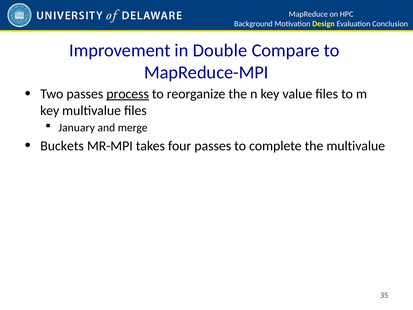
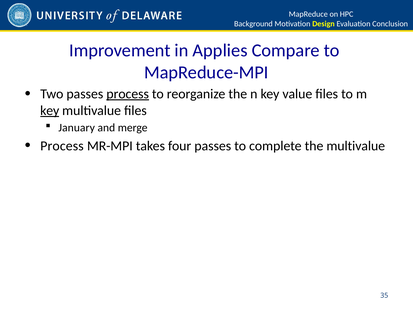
Double: Double -> Applies
key at (50, 110) underline: none -> present
Buckets at (62, 146): Buckets -> Process
